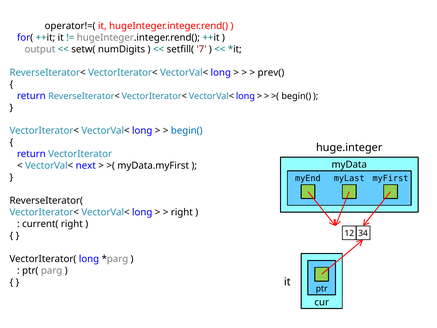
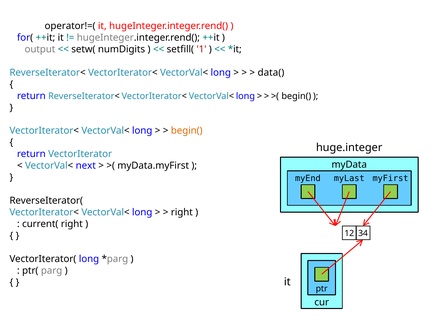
7: 7 -> 1
prev(: prev( -> data(
begin( at (187, 131) colour: blue -> orange
